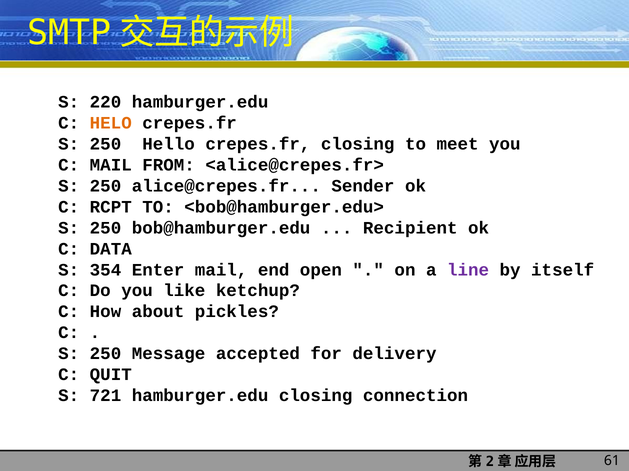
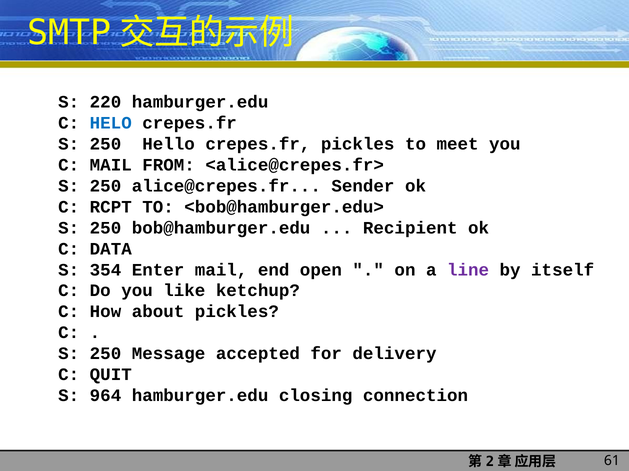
HELO colour: orange -> blue
crepes.fr closing: closing -> pickles
721: 721 -> 964
